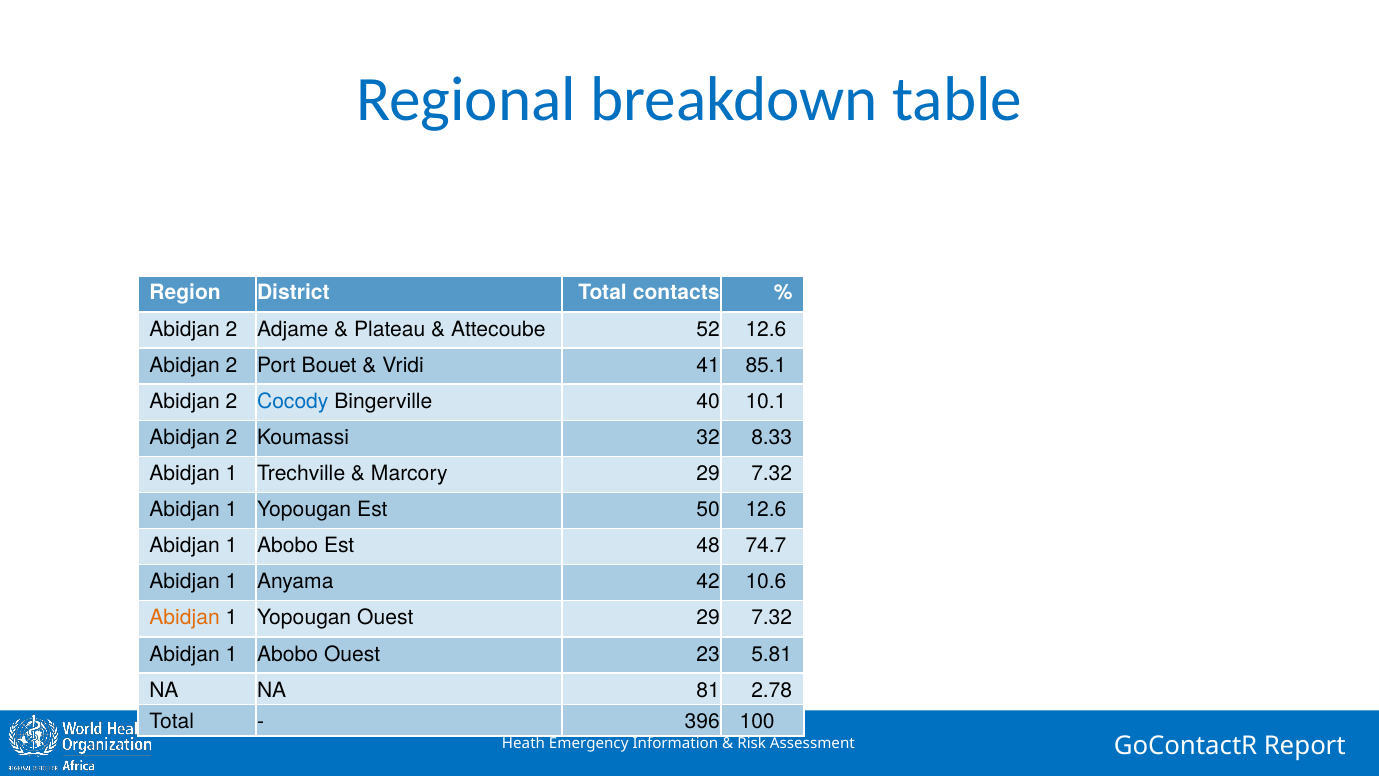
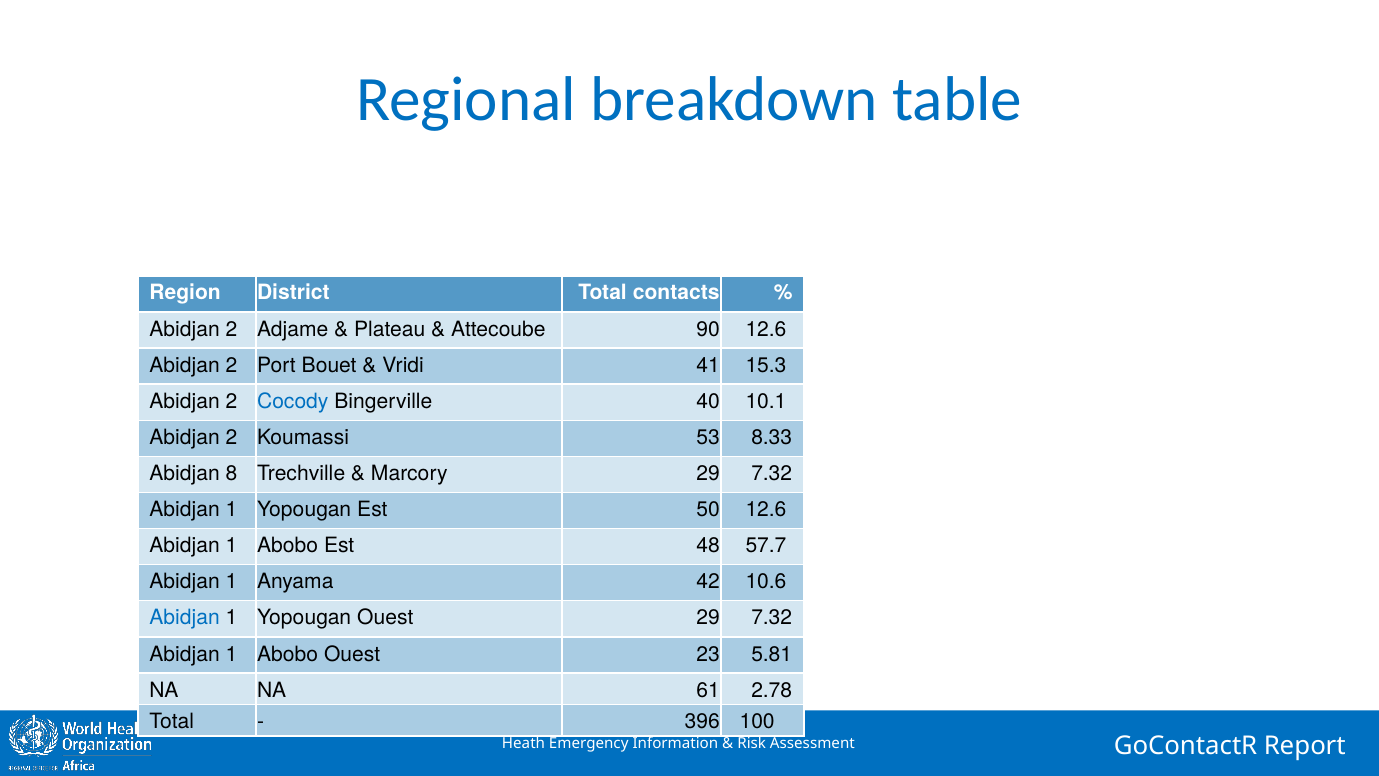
52: 52 -> 90
85.1: 85.1 -> 15.3
32: 32 -> 53
1 at (231, 474): 1 -> 8
74.7: 74.7 -> 57.7
Abidjan at (185, 618) colour: orange -> blue
81: 81 -> 61
